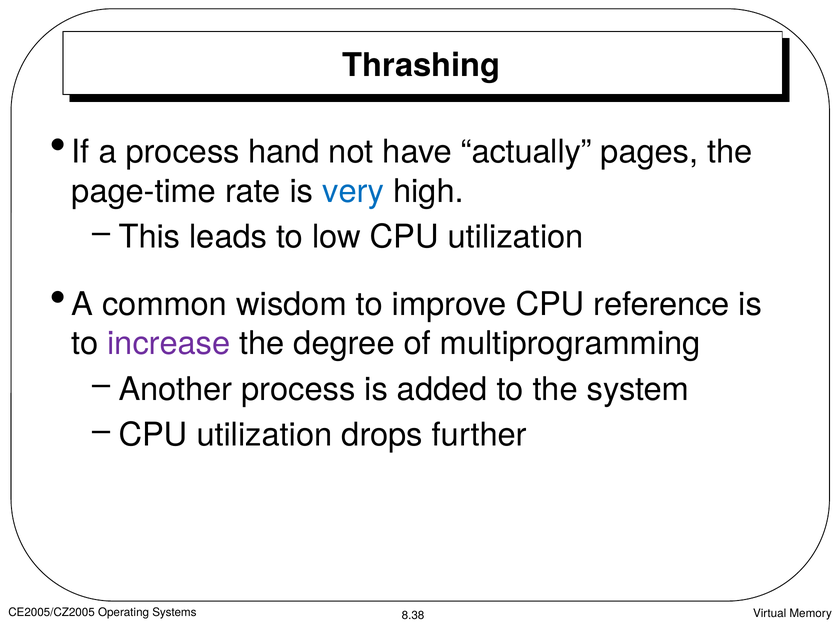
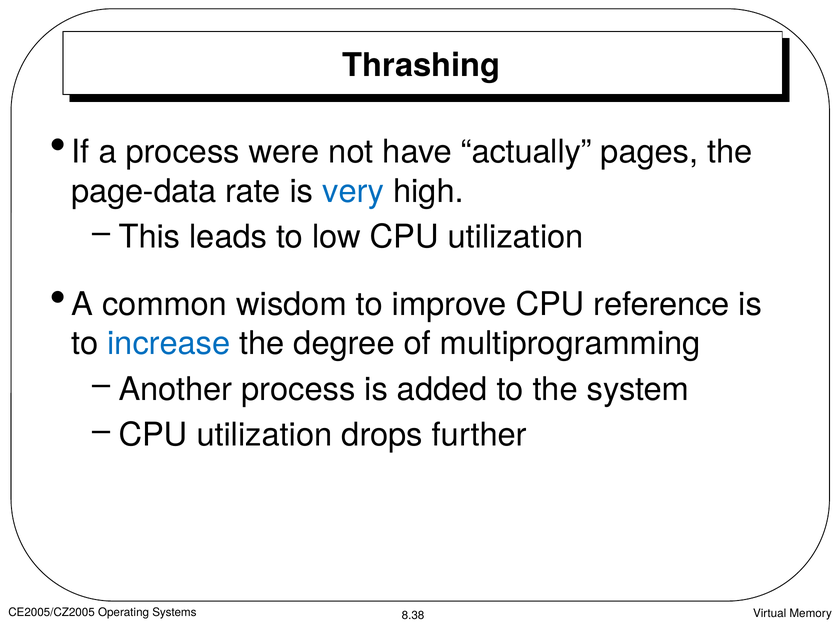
hand: hand -> were
page-time: page-time -> page-data
increase colour: purple -> blue
